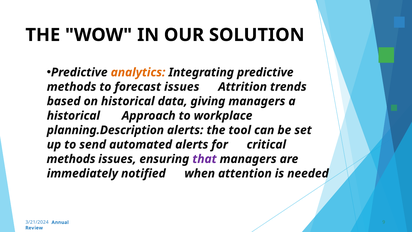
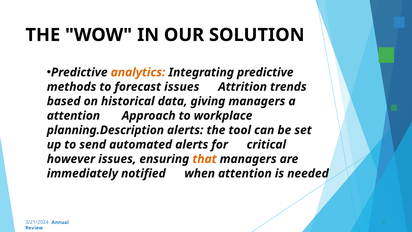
historical at (73, 116): historical -> attention
methods at (71, 159): methods -> however
that colour: purple -> orange
